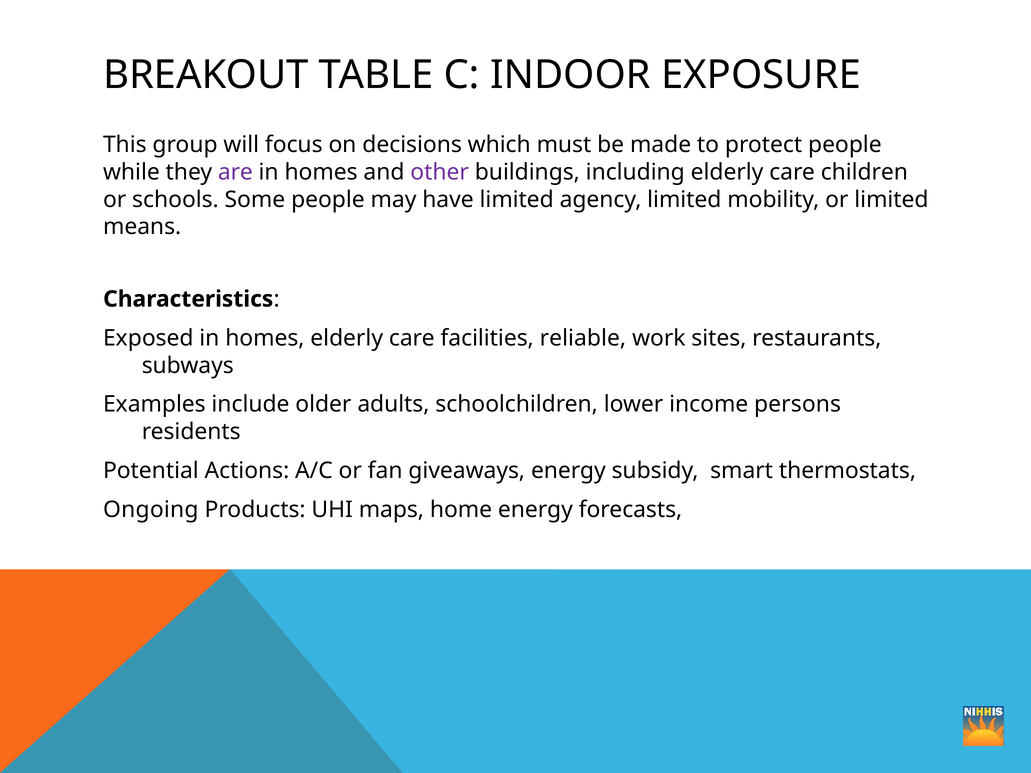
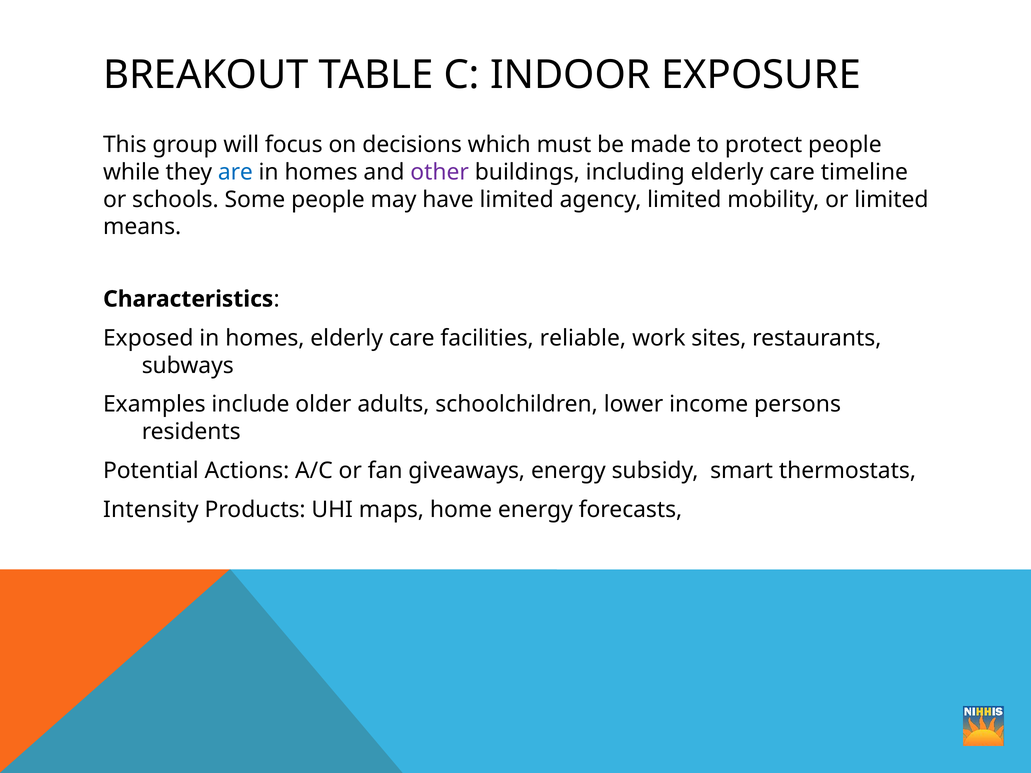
are colour: purple -> blue
children: children -> timeline
Ongoing: Ongoing -> Intensity
